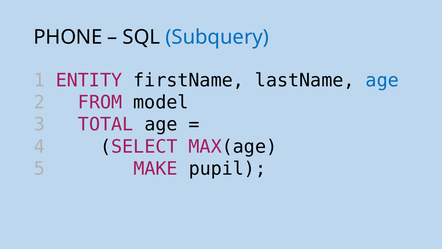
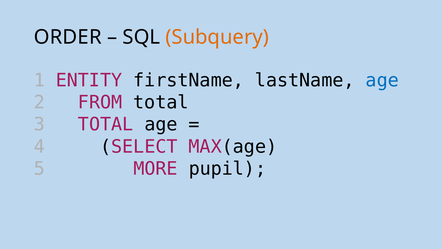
PHONE: PHONE -> ORDER
Subquery colour: blue -> orange
FROM model: model -> total
MAKE: MAKE -> MORE
